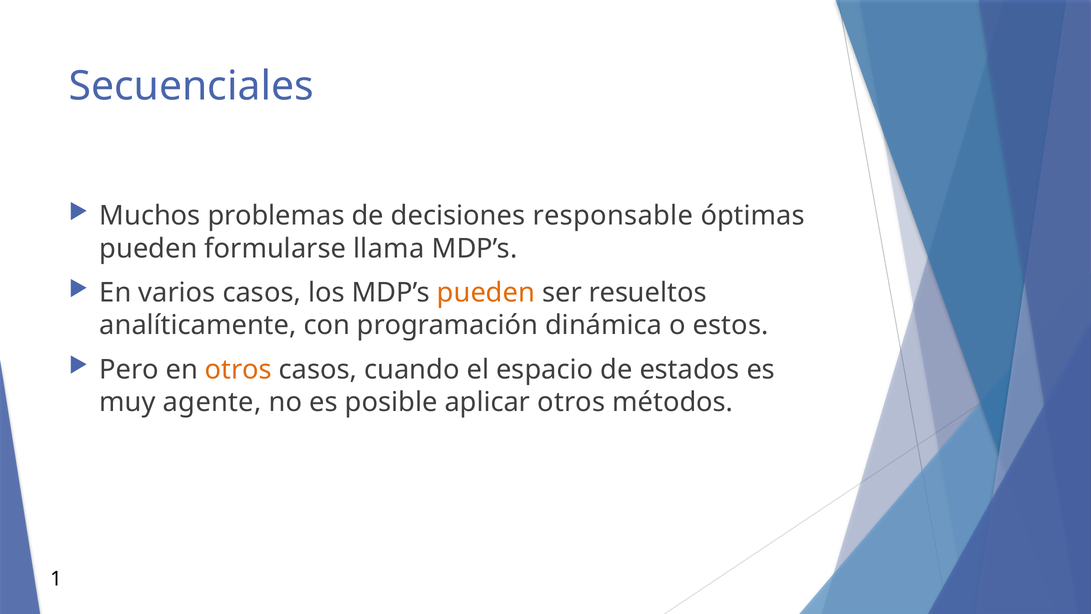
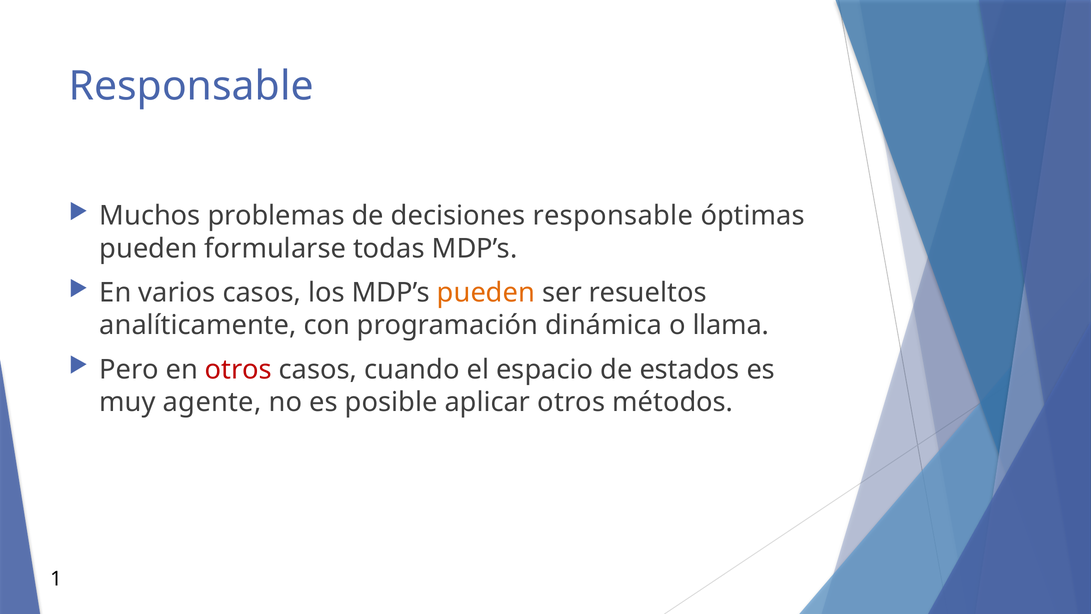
Secuenciales at (191, 86): Secuenciales -> Responsable
llama: llama -> todas
estos: estos -> llama
otros at (238, 369) colour: orange -> red
